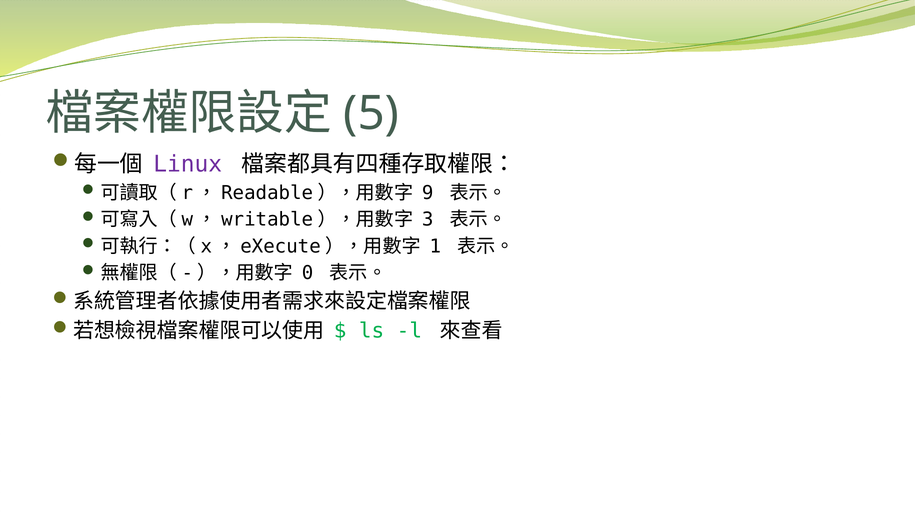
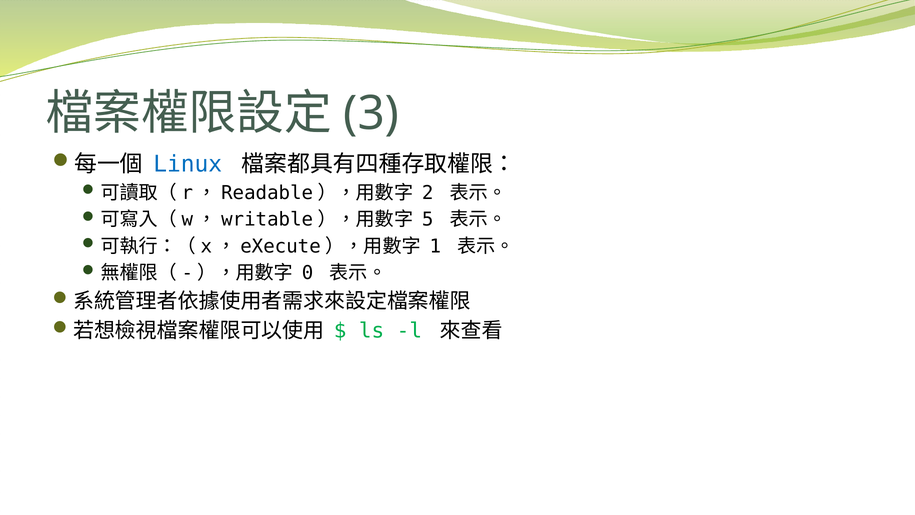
5: 5 -> 3
Linux colour: purple -> blue
9: 9 -> 2
3: 3 -> 5
